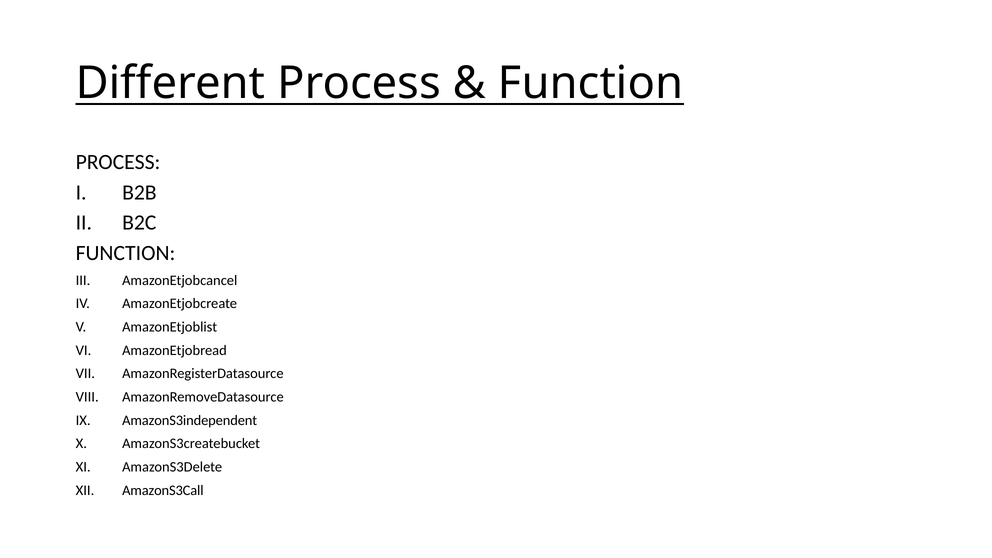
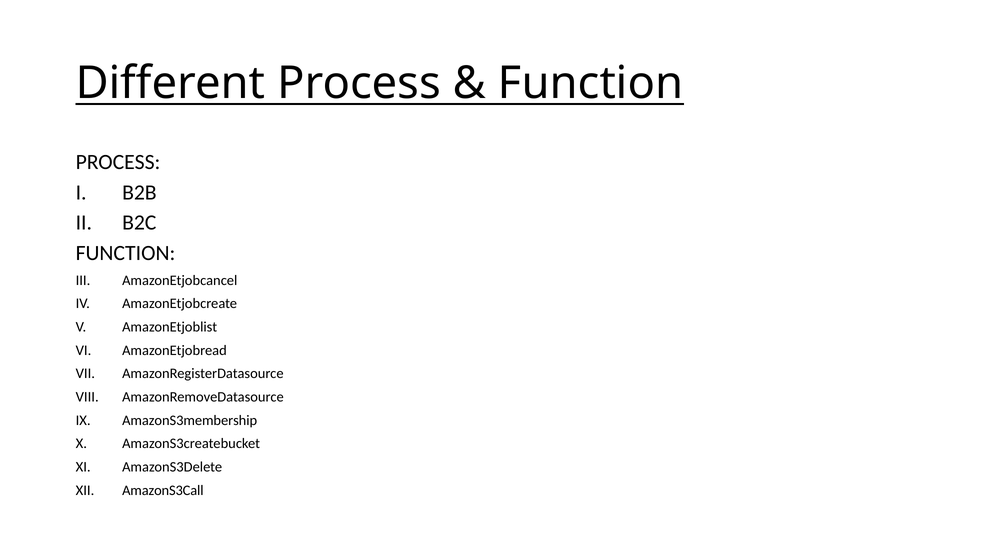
AmazonS3independent: AmazonS3independent -> AmazonS3membership
